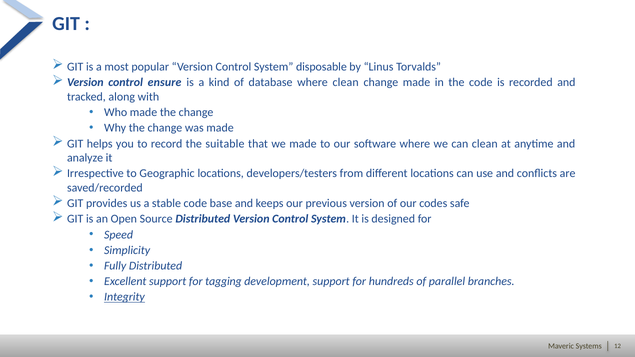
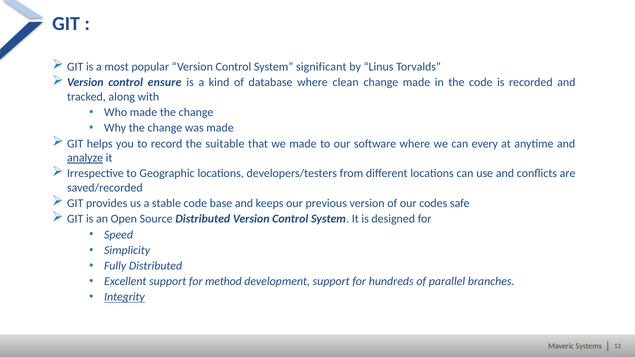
disposable: disposable -> significant
can clean: clean -> every
analyze underline: none -> present
tagging: tagging -> method
